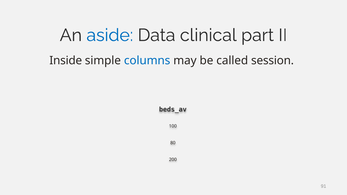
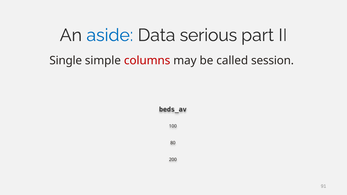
clinical: clinical -> serious
Inside: Inside -> Single
columns colour: blue -> red
